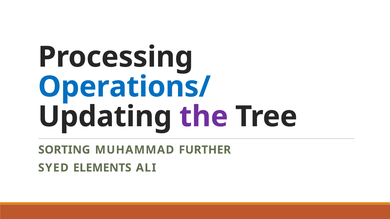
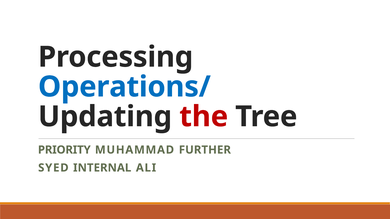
the colour: purple -> red
SORTING: SORTING -> PRIORITY
ELEMENTS: ELEMENTS -> INTERNAL
